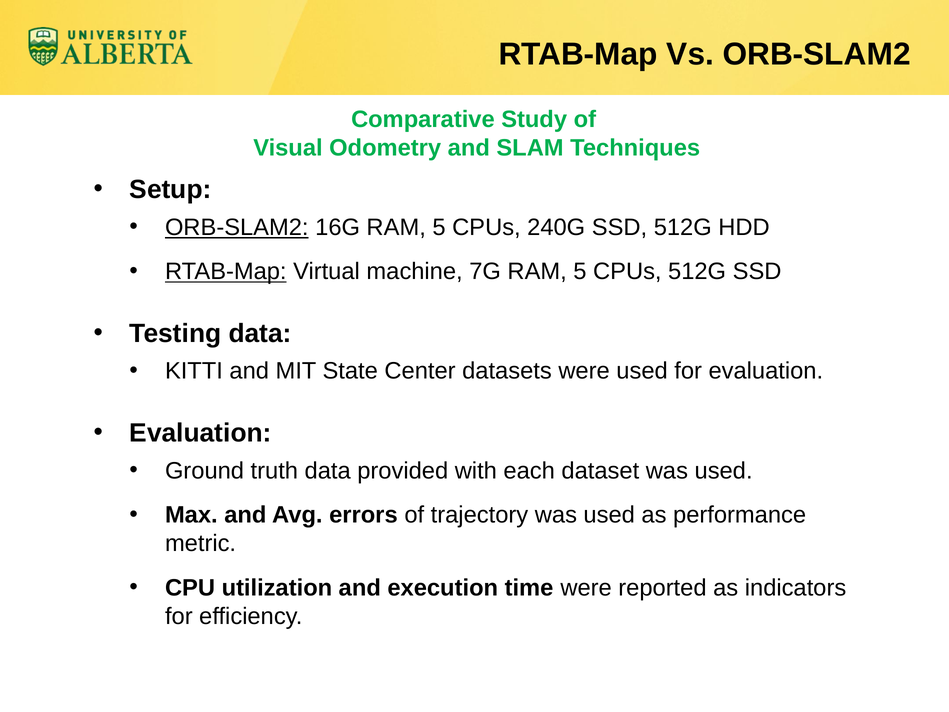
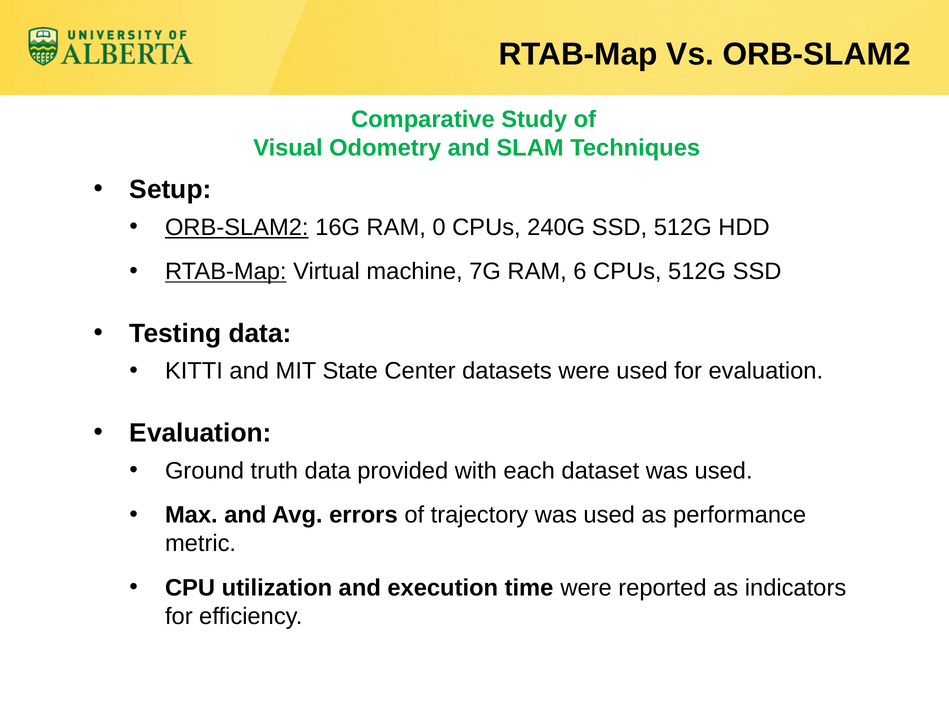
16G RAM 5: 5 -> 0
7G RAM 5: 5 -> 6
